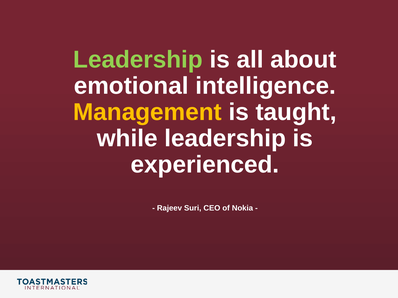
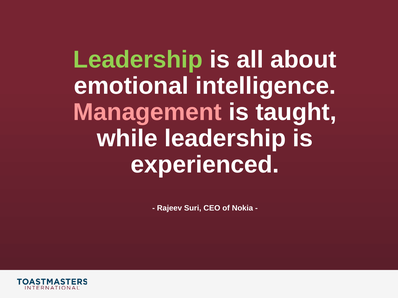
Management colour: yellow -> pink
